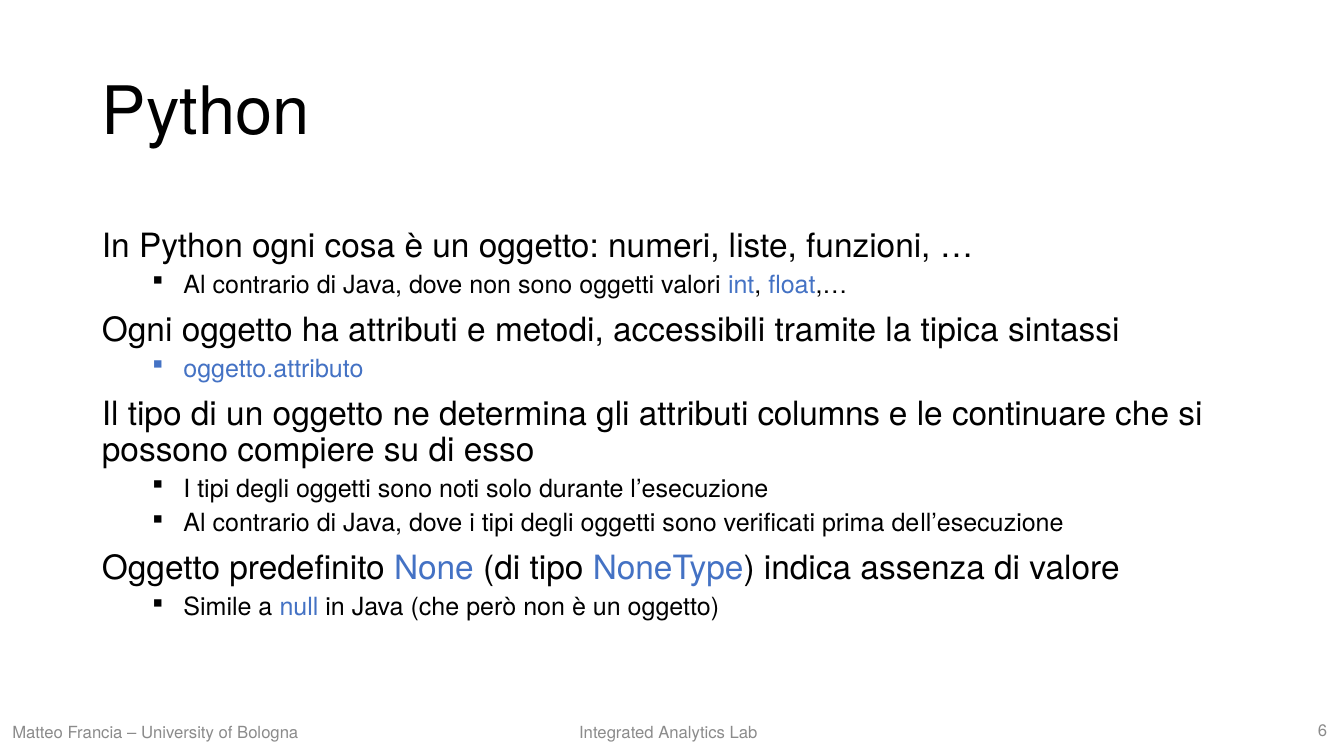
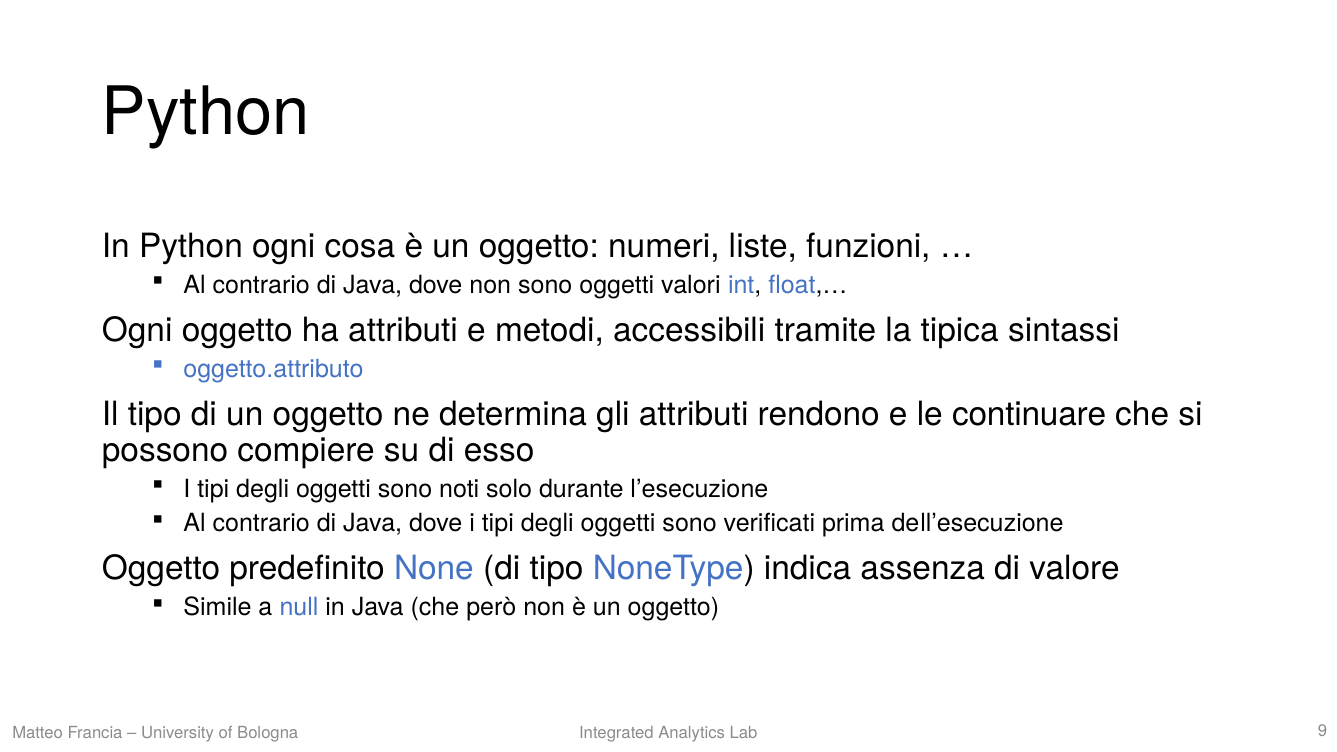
columns: columns -> rendono
6: 6 -> 9
